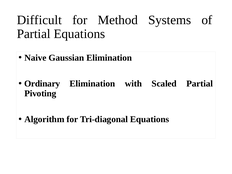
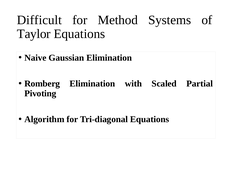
Partial at (34, 34): Partial -> Taylor
Ordinary: Ordinary -> Romberg
